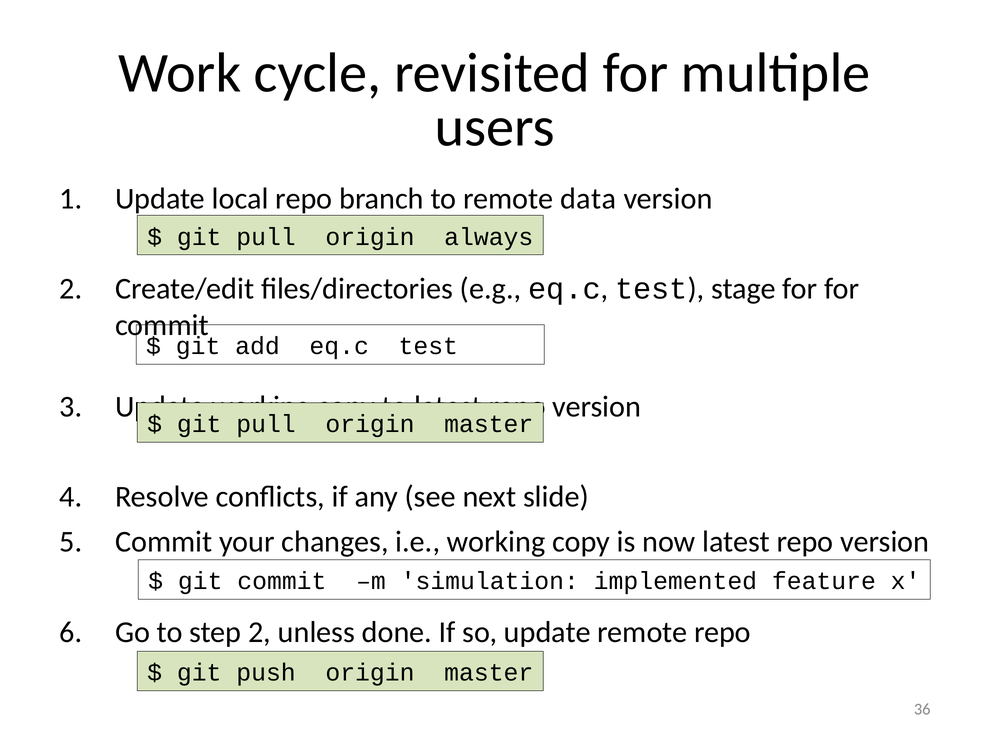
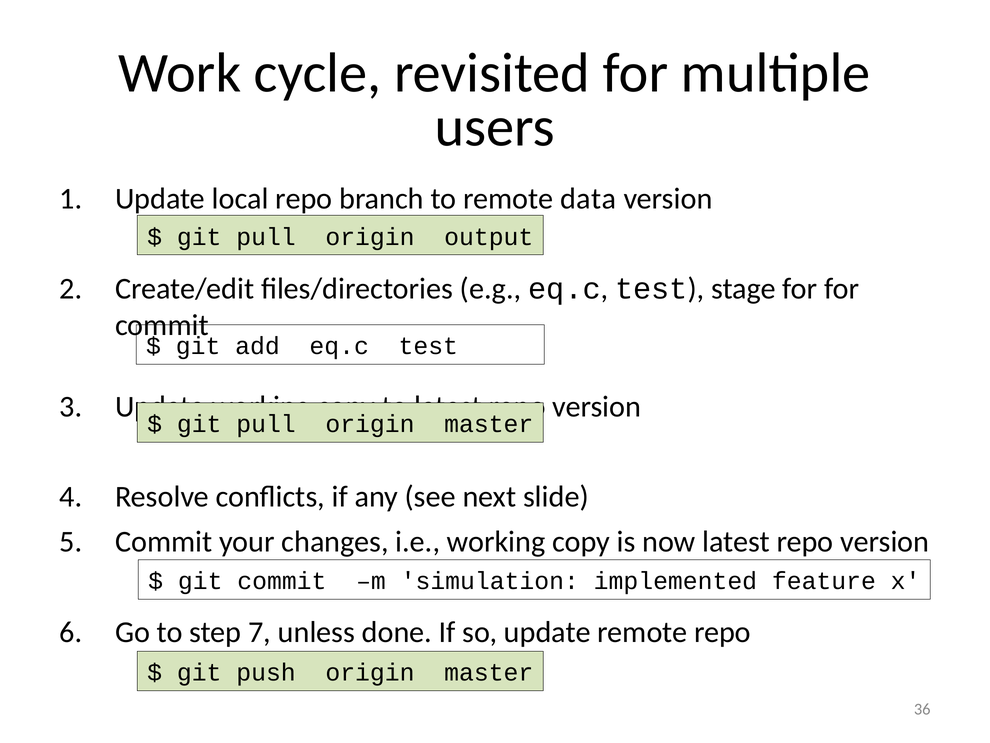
always: always -> output
step 2: 2 -> 7
